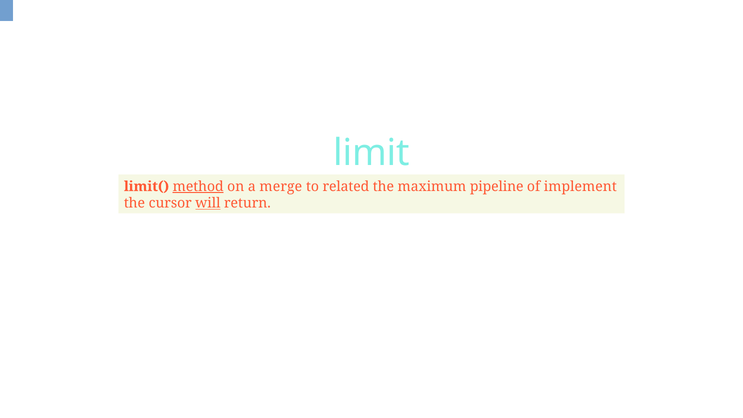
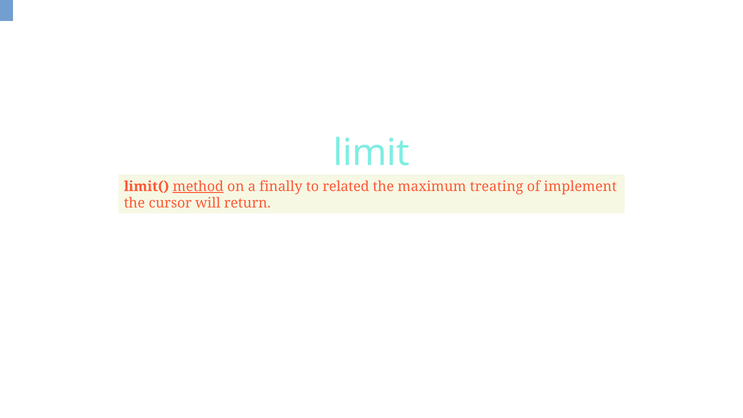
merge: merge -> finally
pipeline: pipeline -> treating
will underline: present -> none
